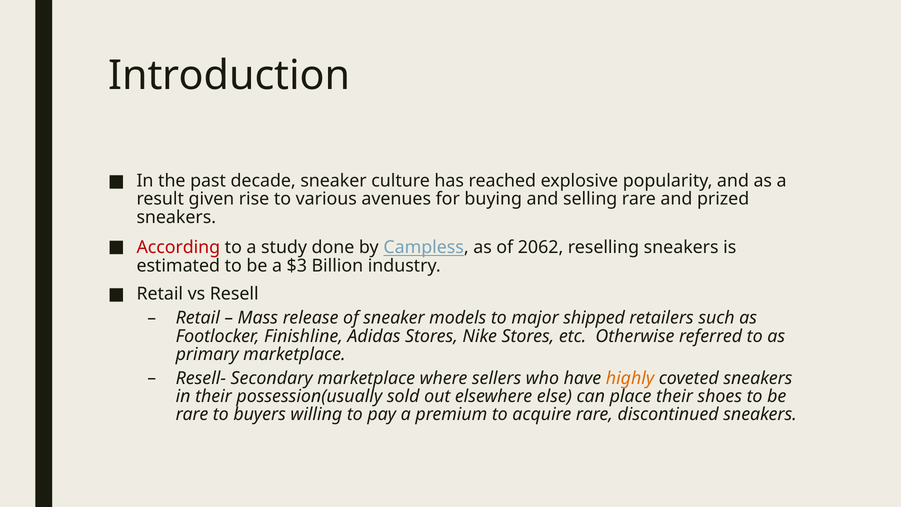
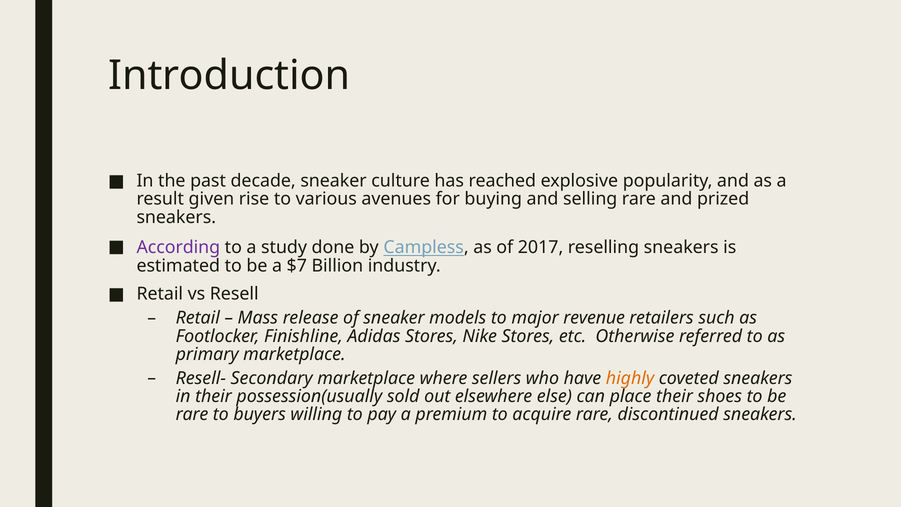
According colour: red -> purple
2062: 2062 -> 2017
$3: $3 -> $7
shipped: shipped -> revenue
